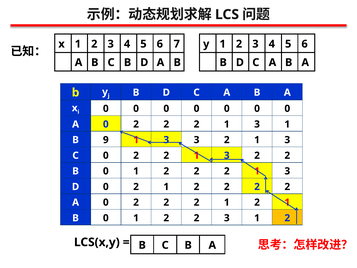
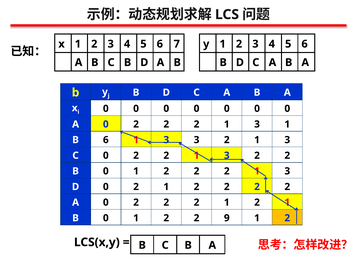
9 at (106, 140): 9 -> 6
2 2 3: 3 -> 9
